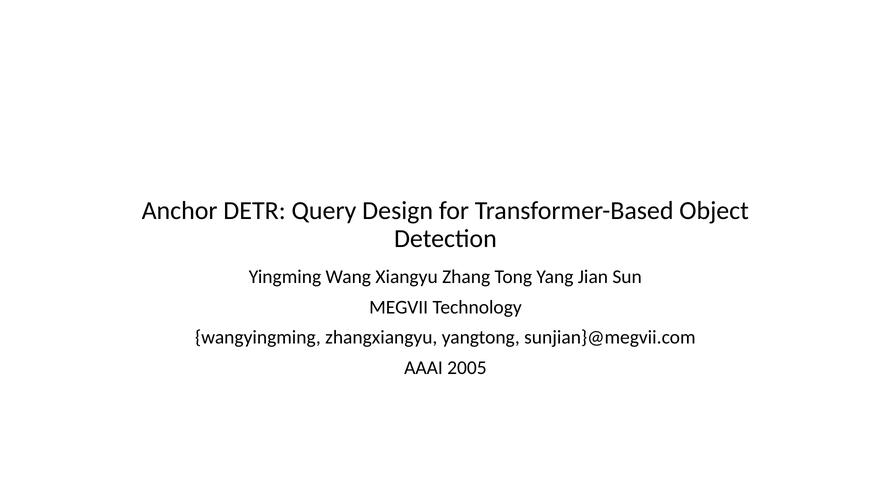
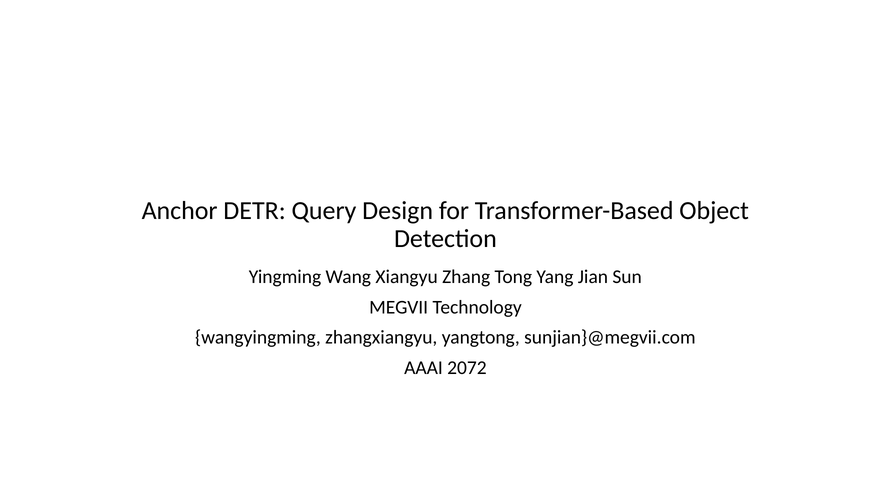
2005: 2005 -> 2072
